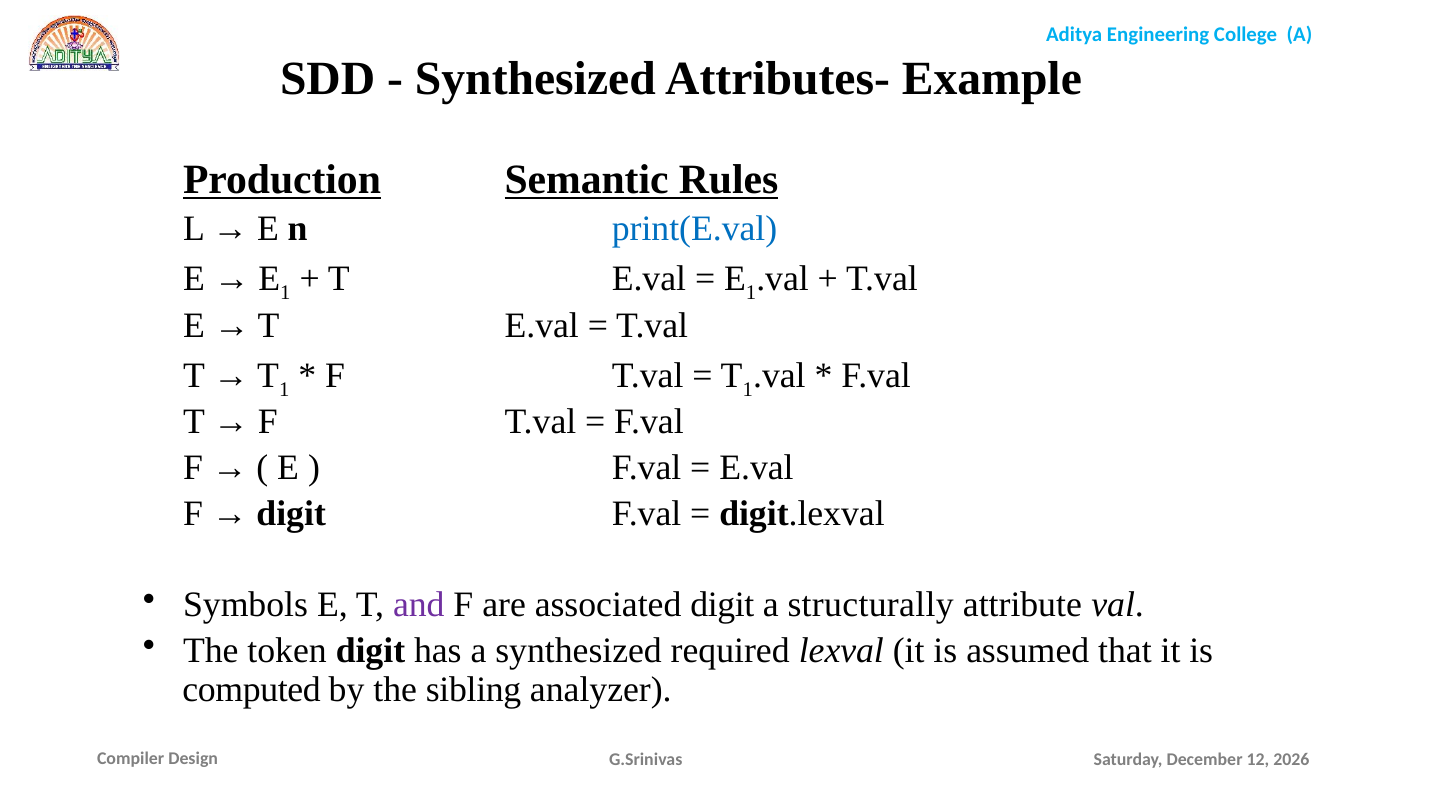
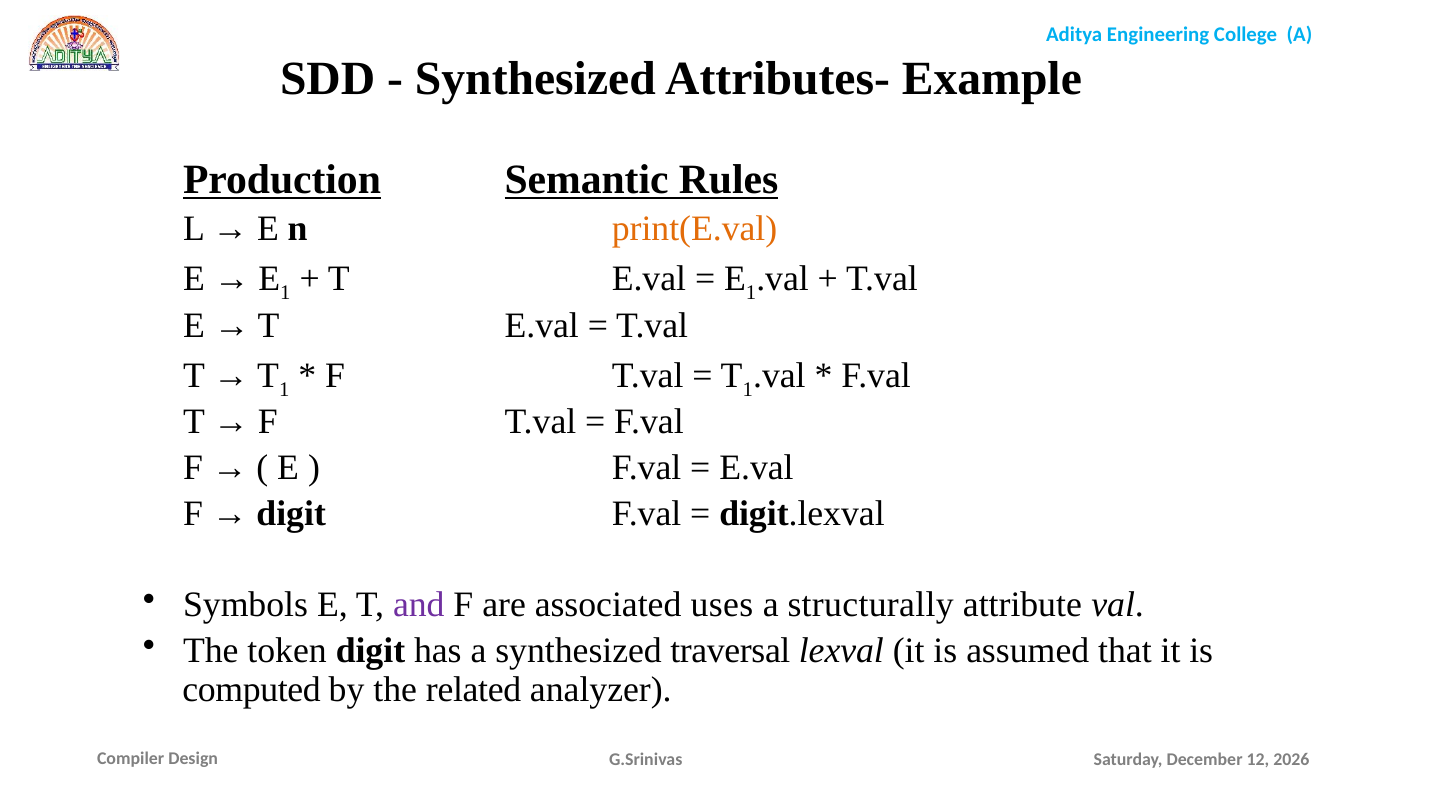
print(E.val colour: blue -> orange
associated digit: digit -> uses
required: required -> traversal
sibling: sibling -> related
